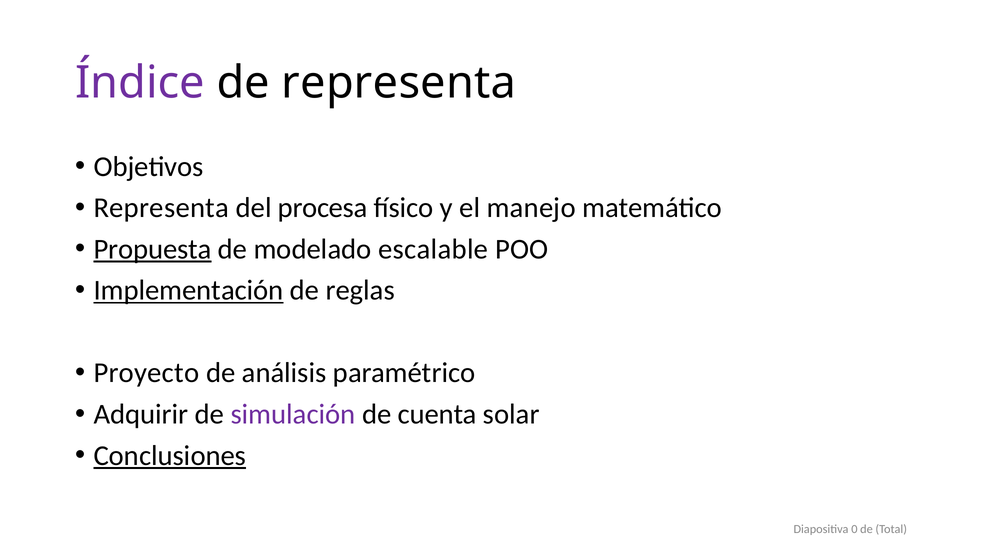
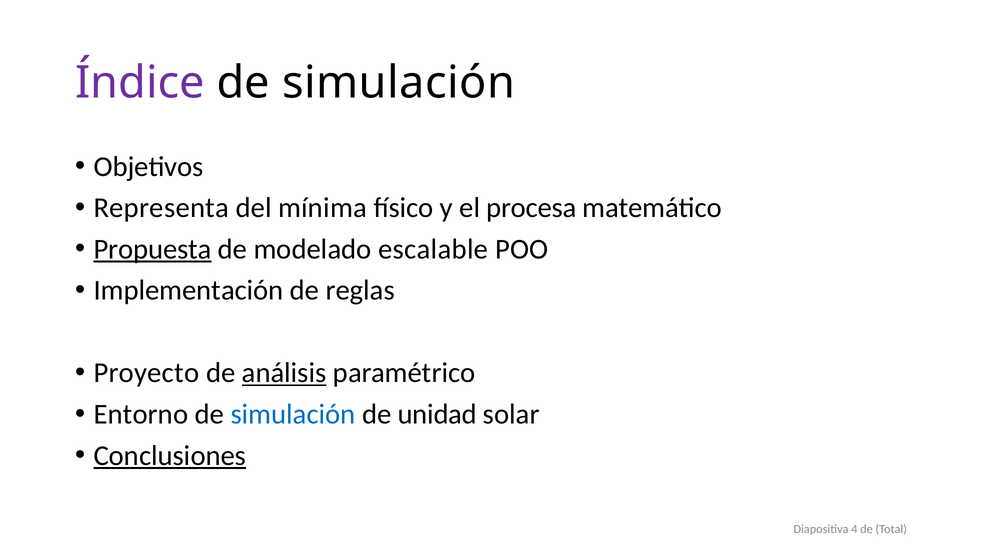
representa at (399, 83): representa -> simulación
procesa: procesa -> mínima
manejo: manejo -> procesa
Implementación underline: present -> none
análisis underline: none -> present
Adquirir: Adquirir -> Entorno
simulación at (293, 414) colour: purple -> blue
cuenta: cuenta -> unidad
0: 0 -> 4
